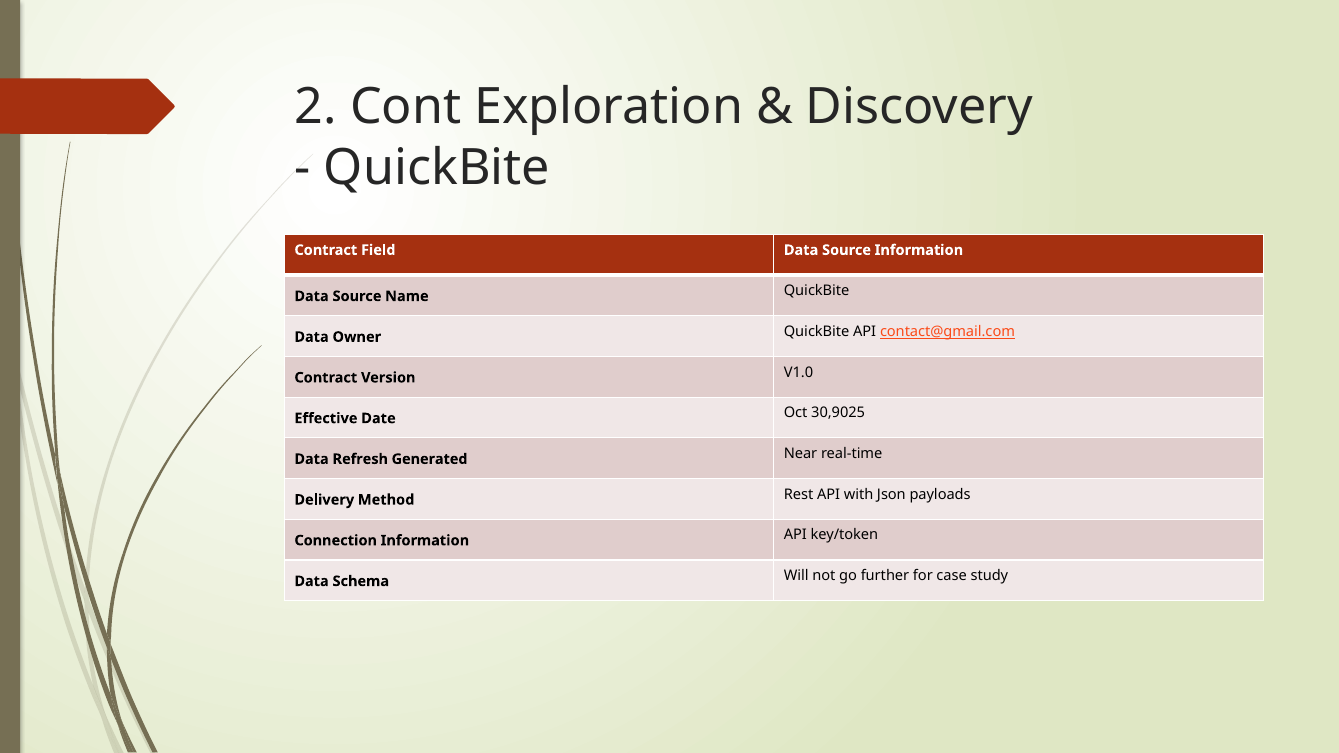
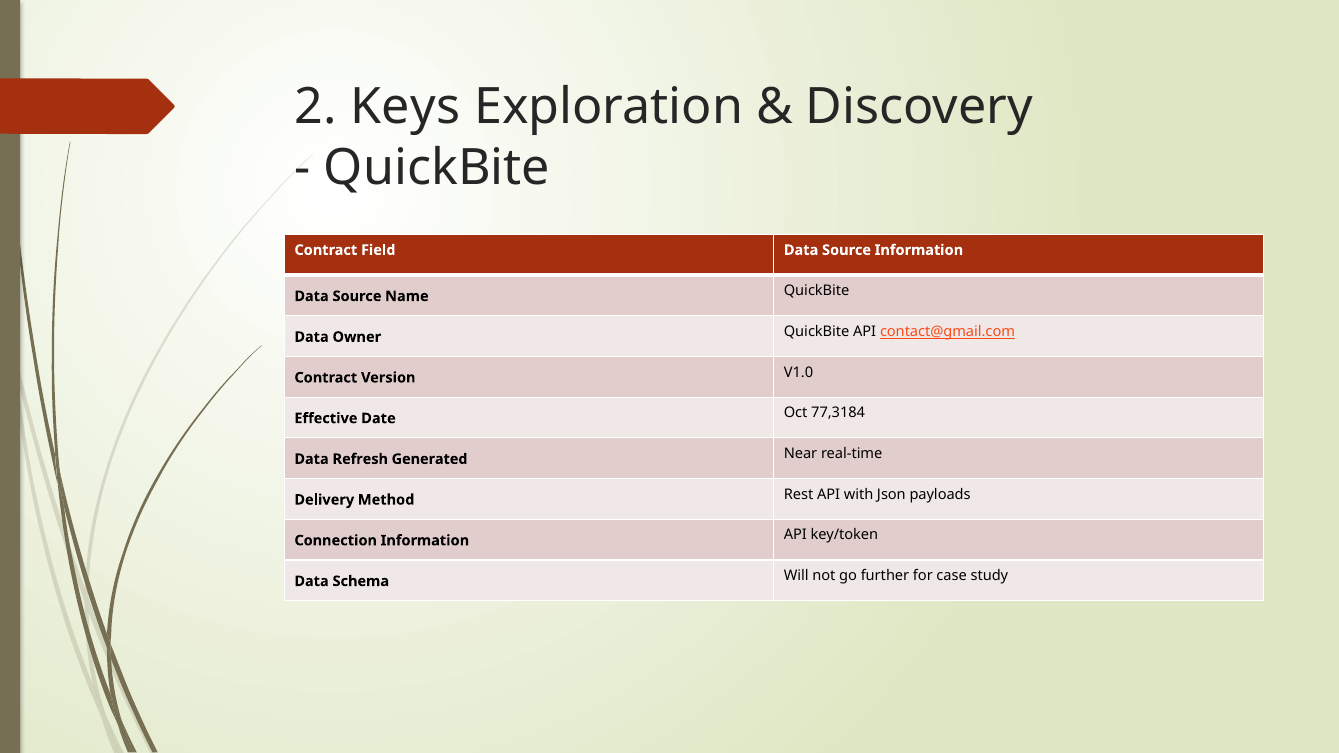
Cont: Cont -> Keys
30,9025: 30,9025 -> 77,3184
